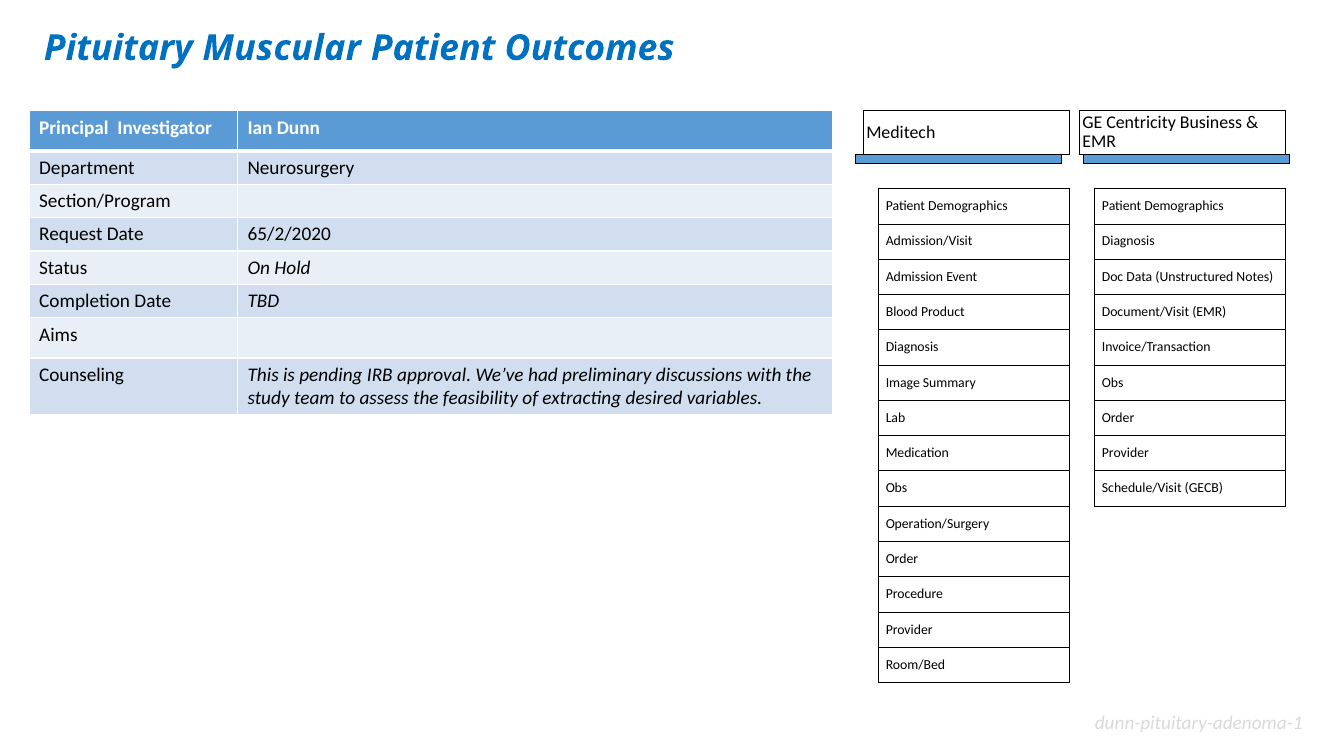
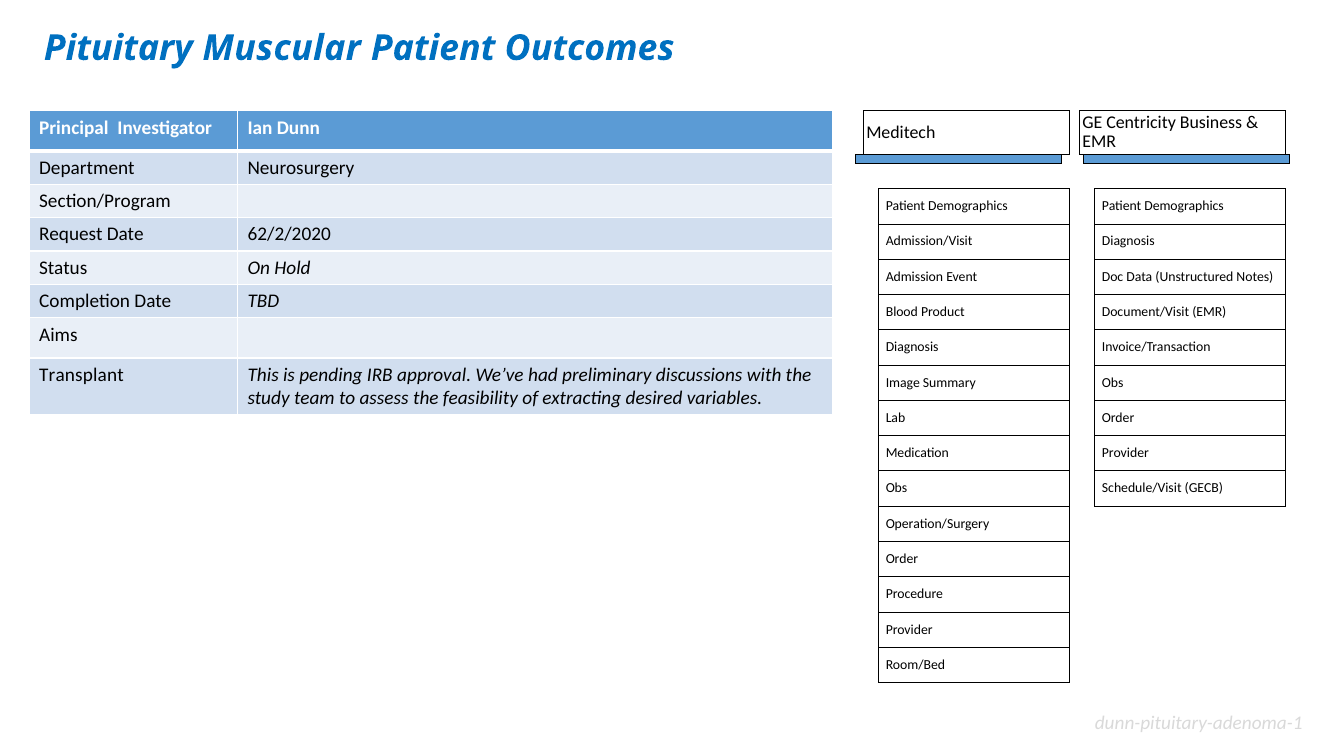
65/2/2020: 65/2/2020 -> 62/2/2020
Counseling: Counseling -> Transplant
